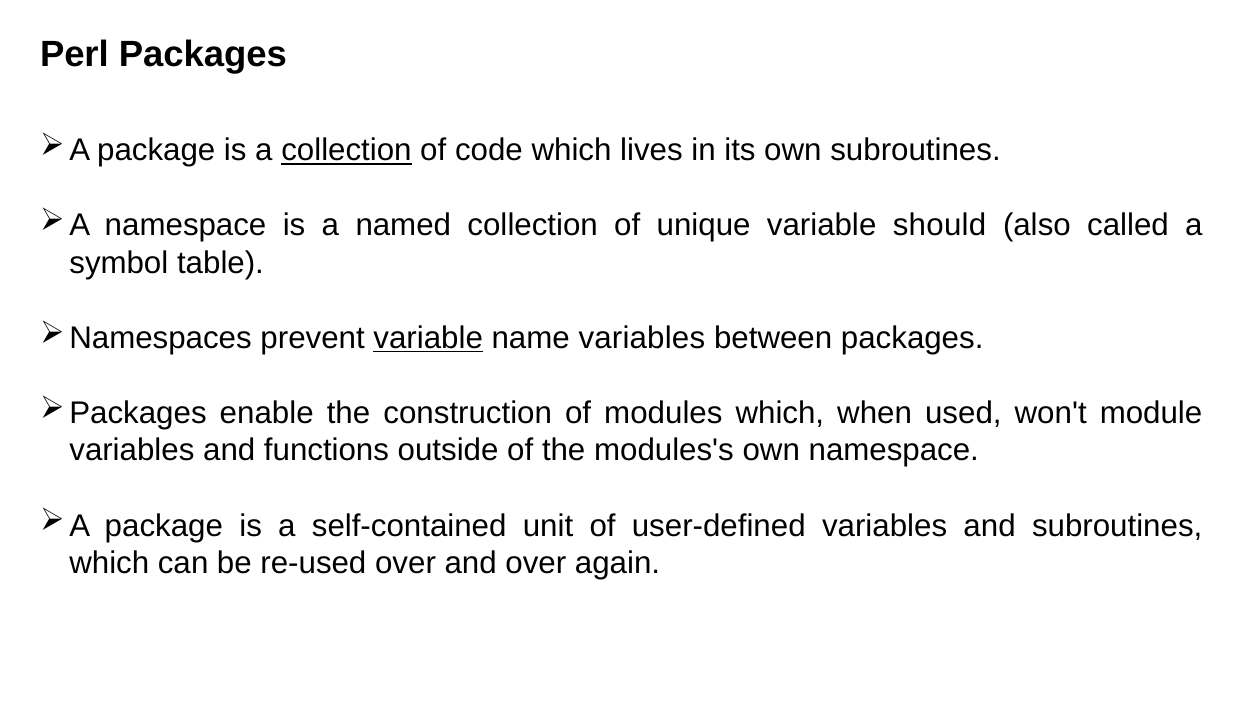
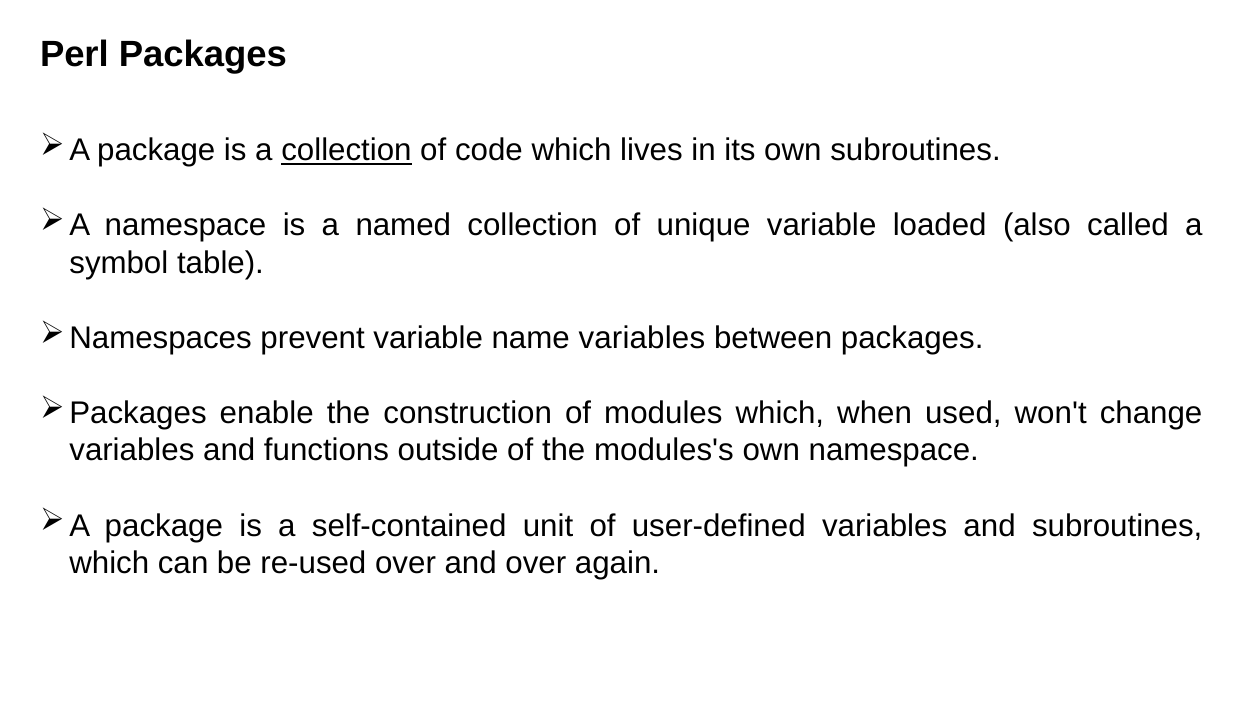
should: should -> loaded
variable at (428, 338) underline: present -> none
module: module -> change
